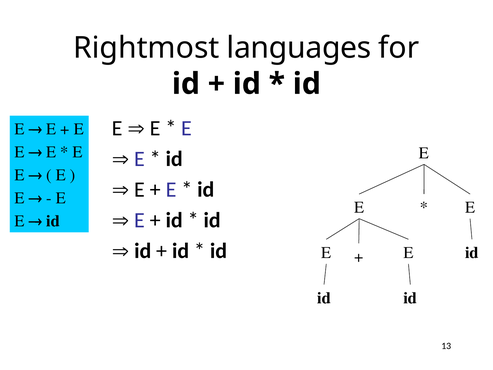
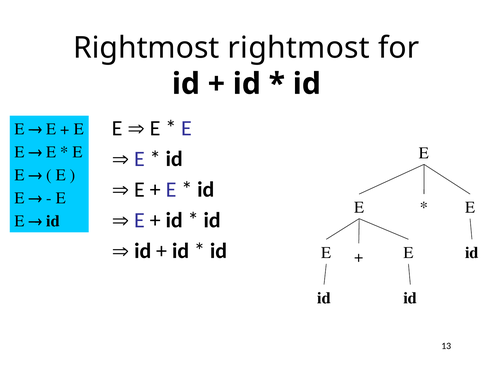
Rightmost languages: languages -> rightmost
